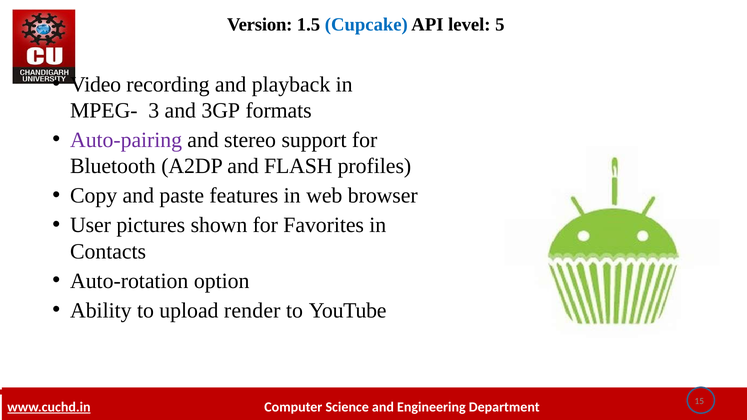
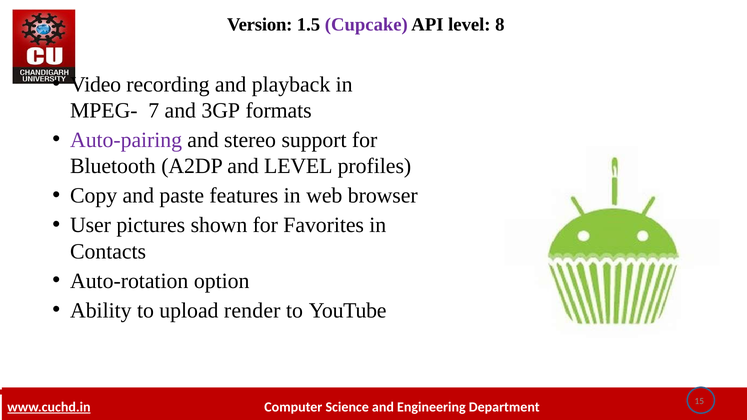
Cupcake colour: blue -> purple
5: 5 -> 8
3: 3 -> 7
and FLASH: FLASH -> LEVEL
